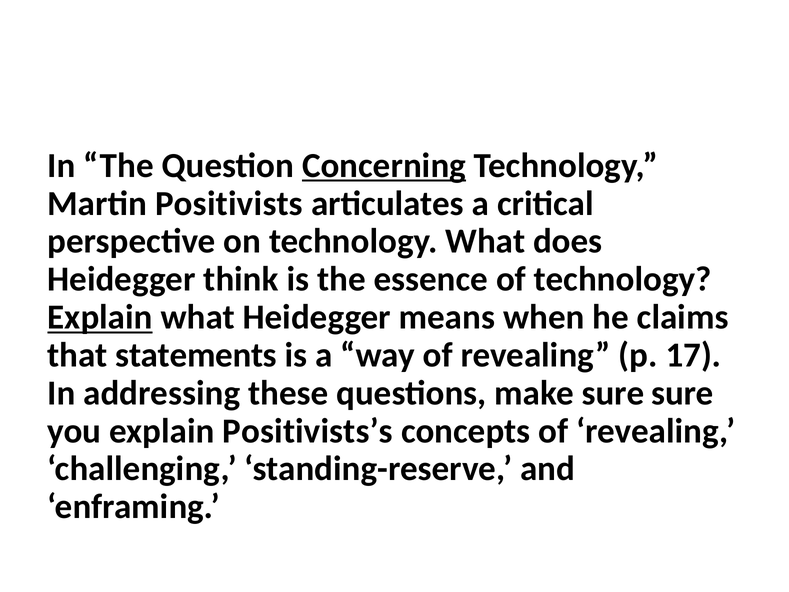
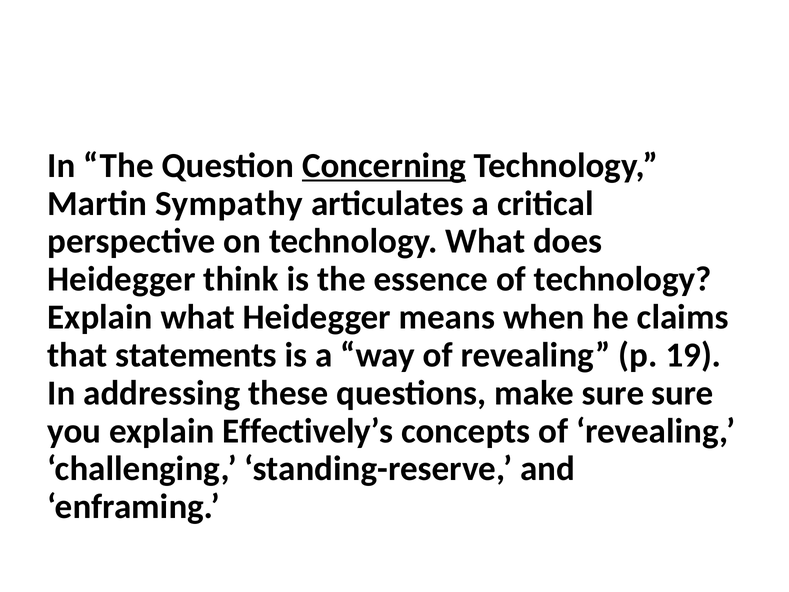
Positivists: Positivists -> Sympathy
Explain at (100, 317) underline: present -> none
17: 17 -> 19
Positivists’s: Positivists’s -> Effectively’s
